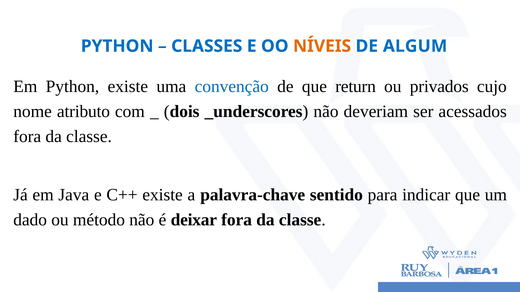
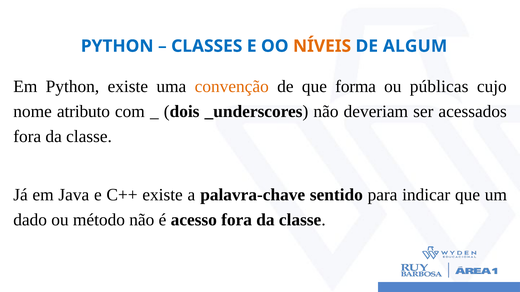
convenção colour: blue -> orange
return: return -> forma
privados: privados -> públicas
deixar: deixar -> acesso
